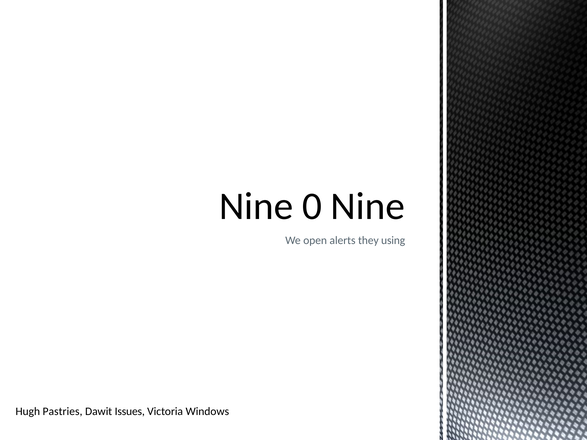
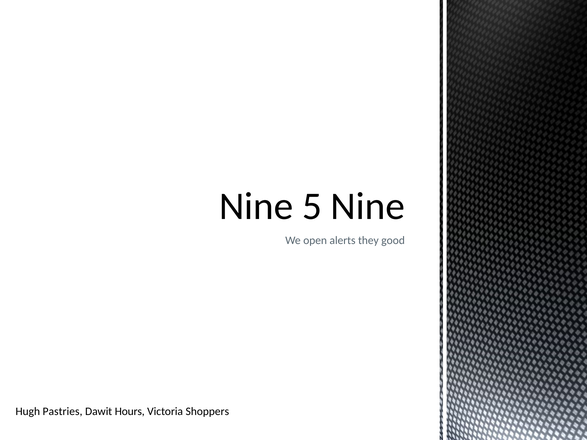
0: 0 -> 5
using: using -> good
Issues: Issues -> Hours
Windows: Windows -> Shoppers
